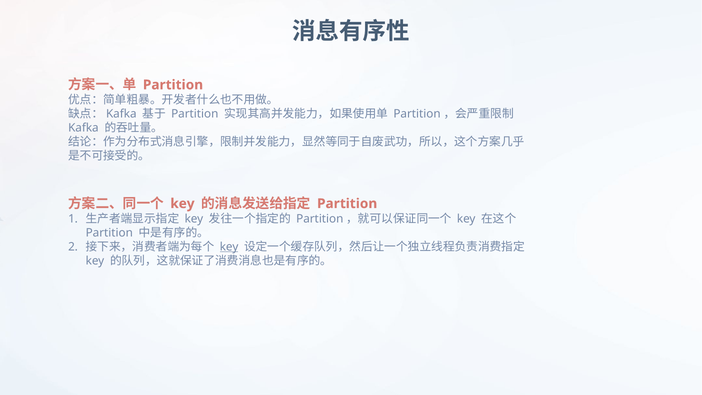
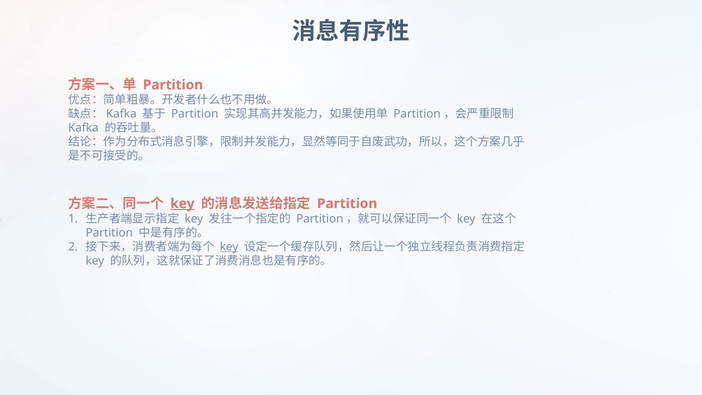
key at (182, 204) underline: none -> present
